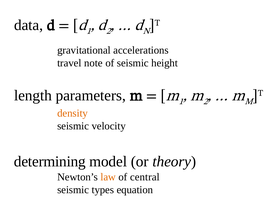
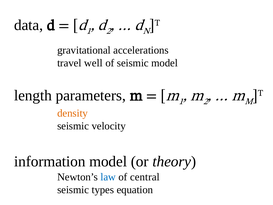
note: note -> well
seismic height: height -> model
determining: determining -> information
law colour: orange -> blue
